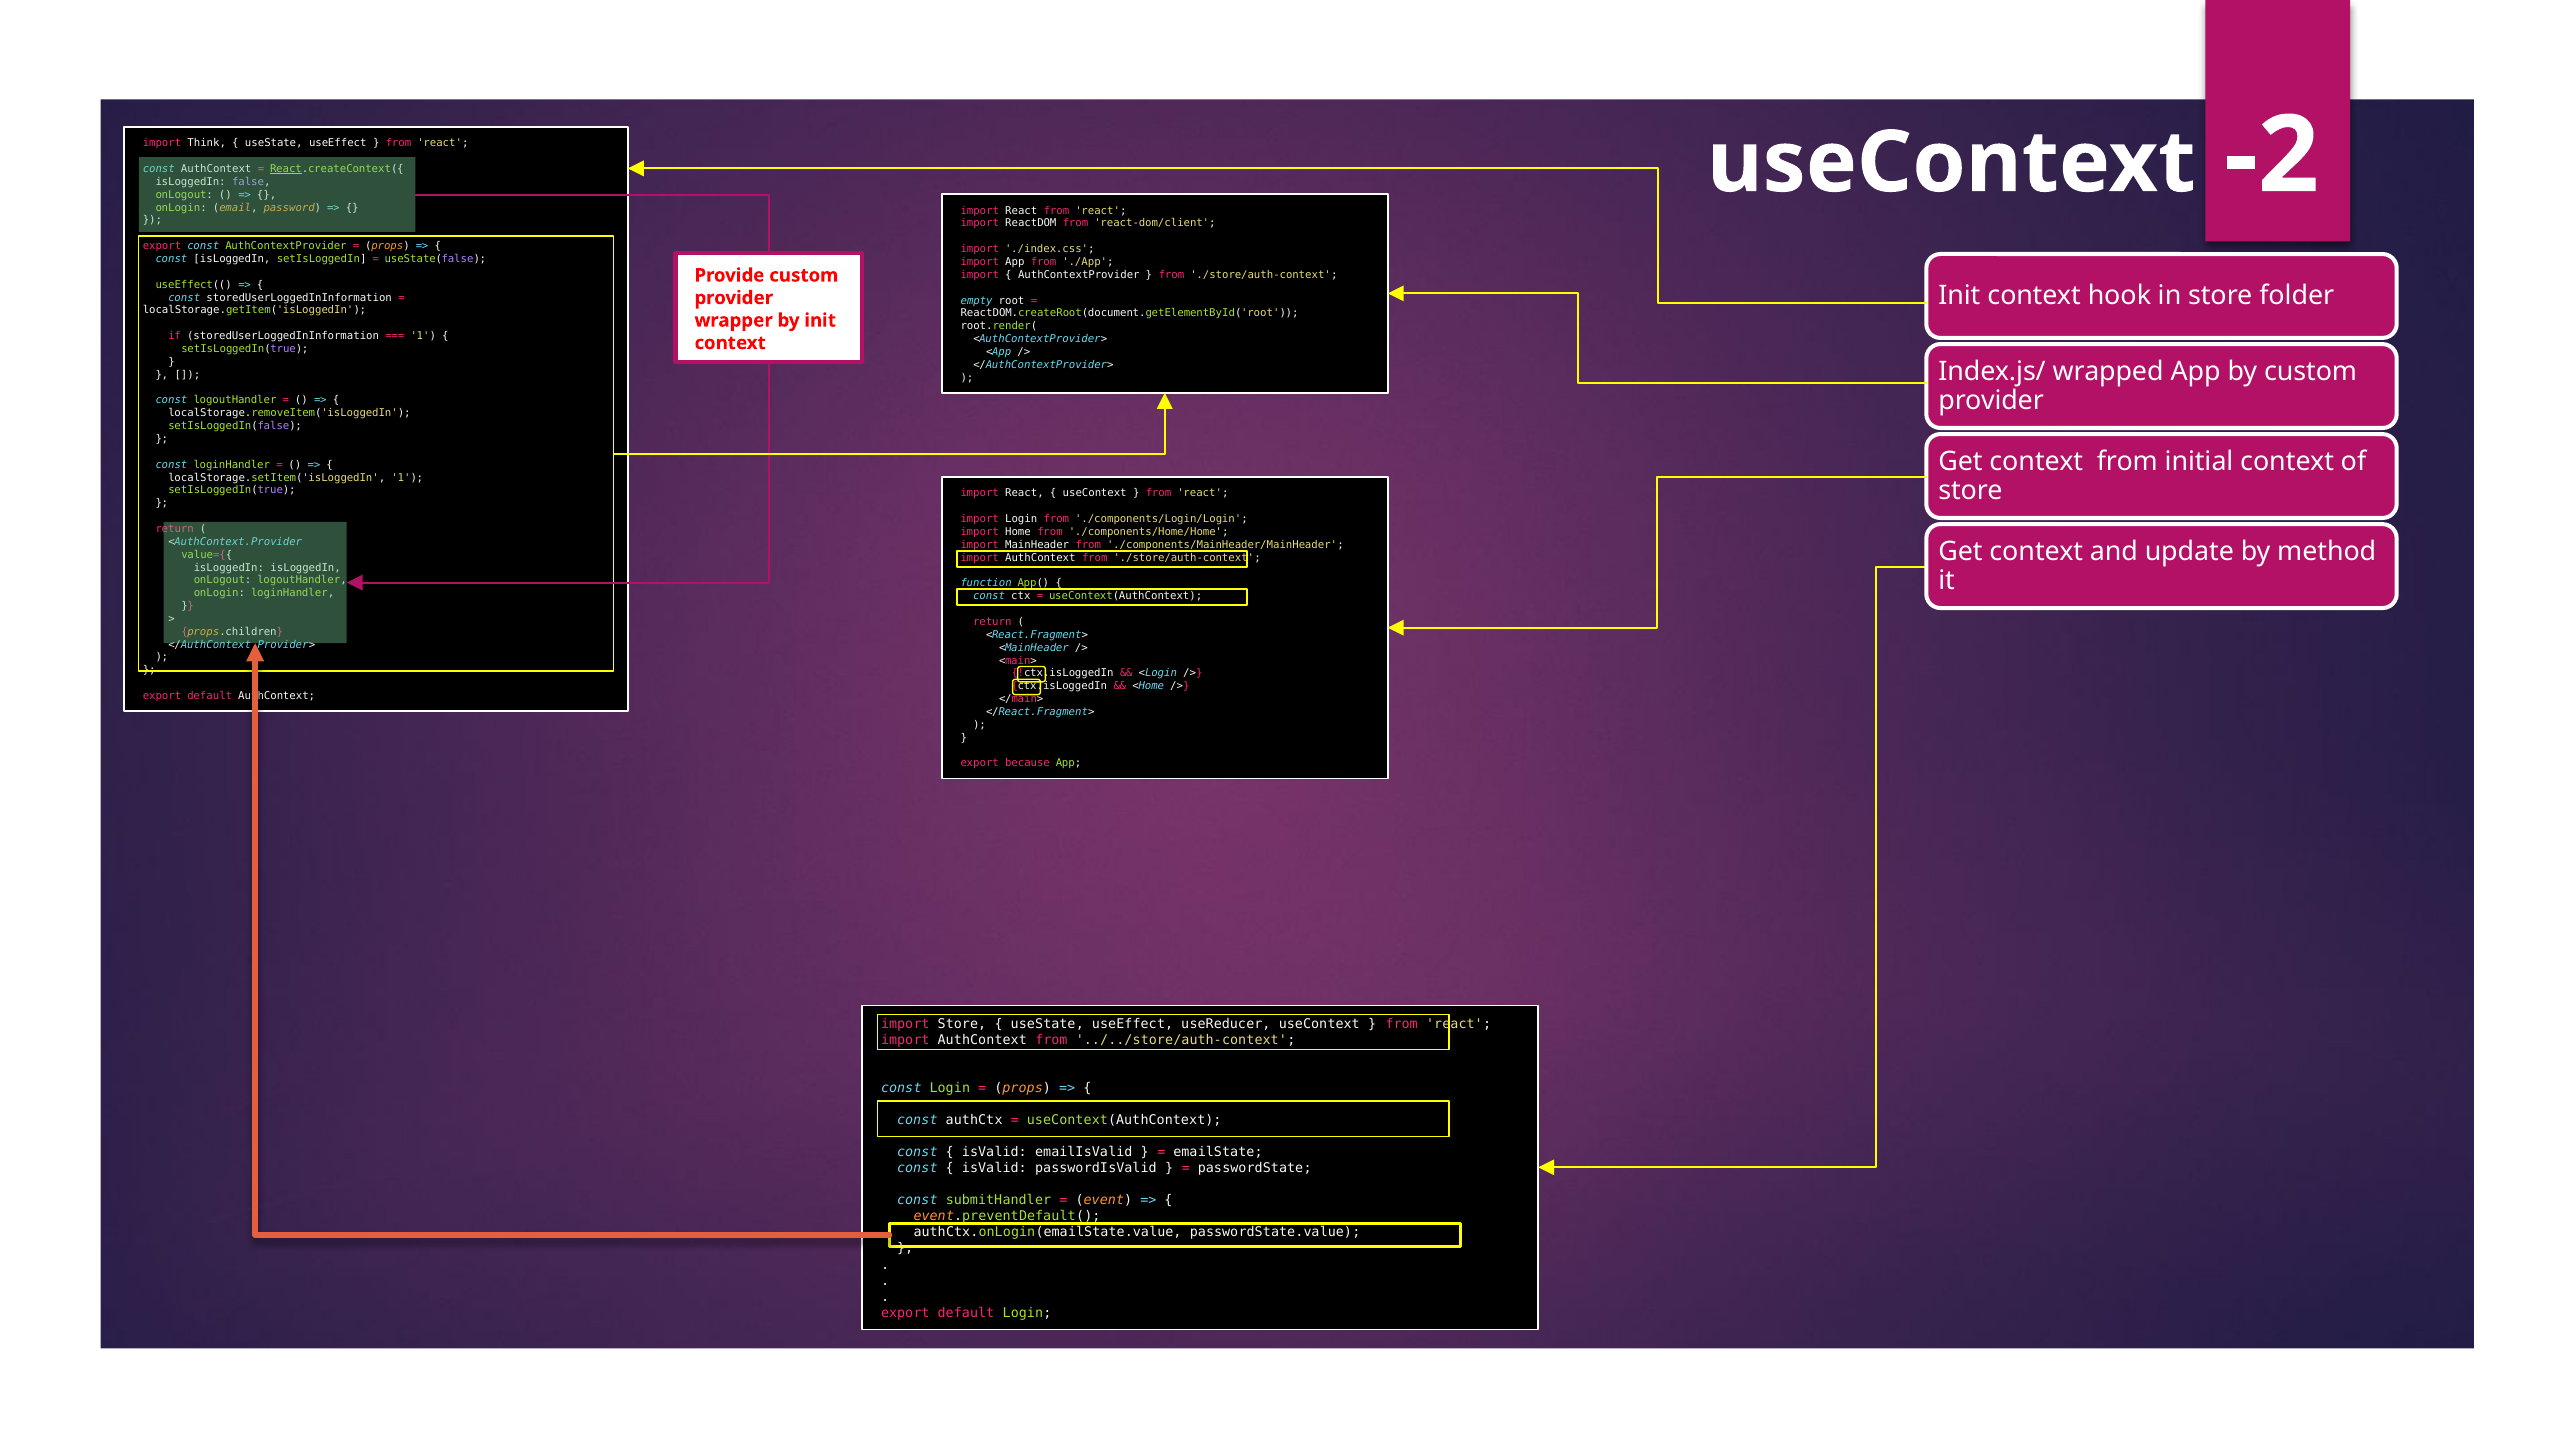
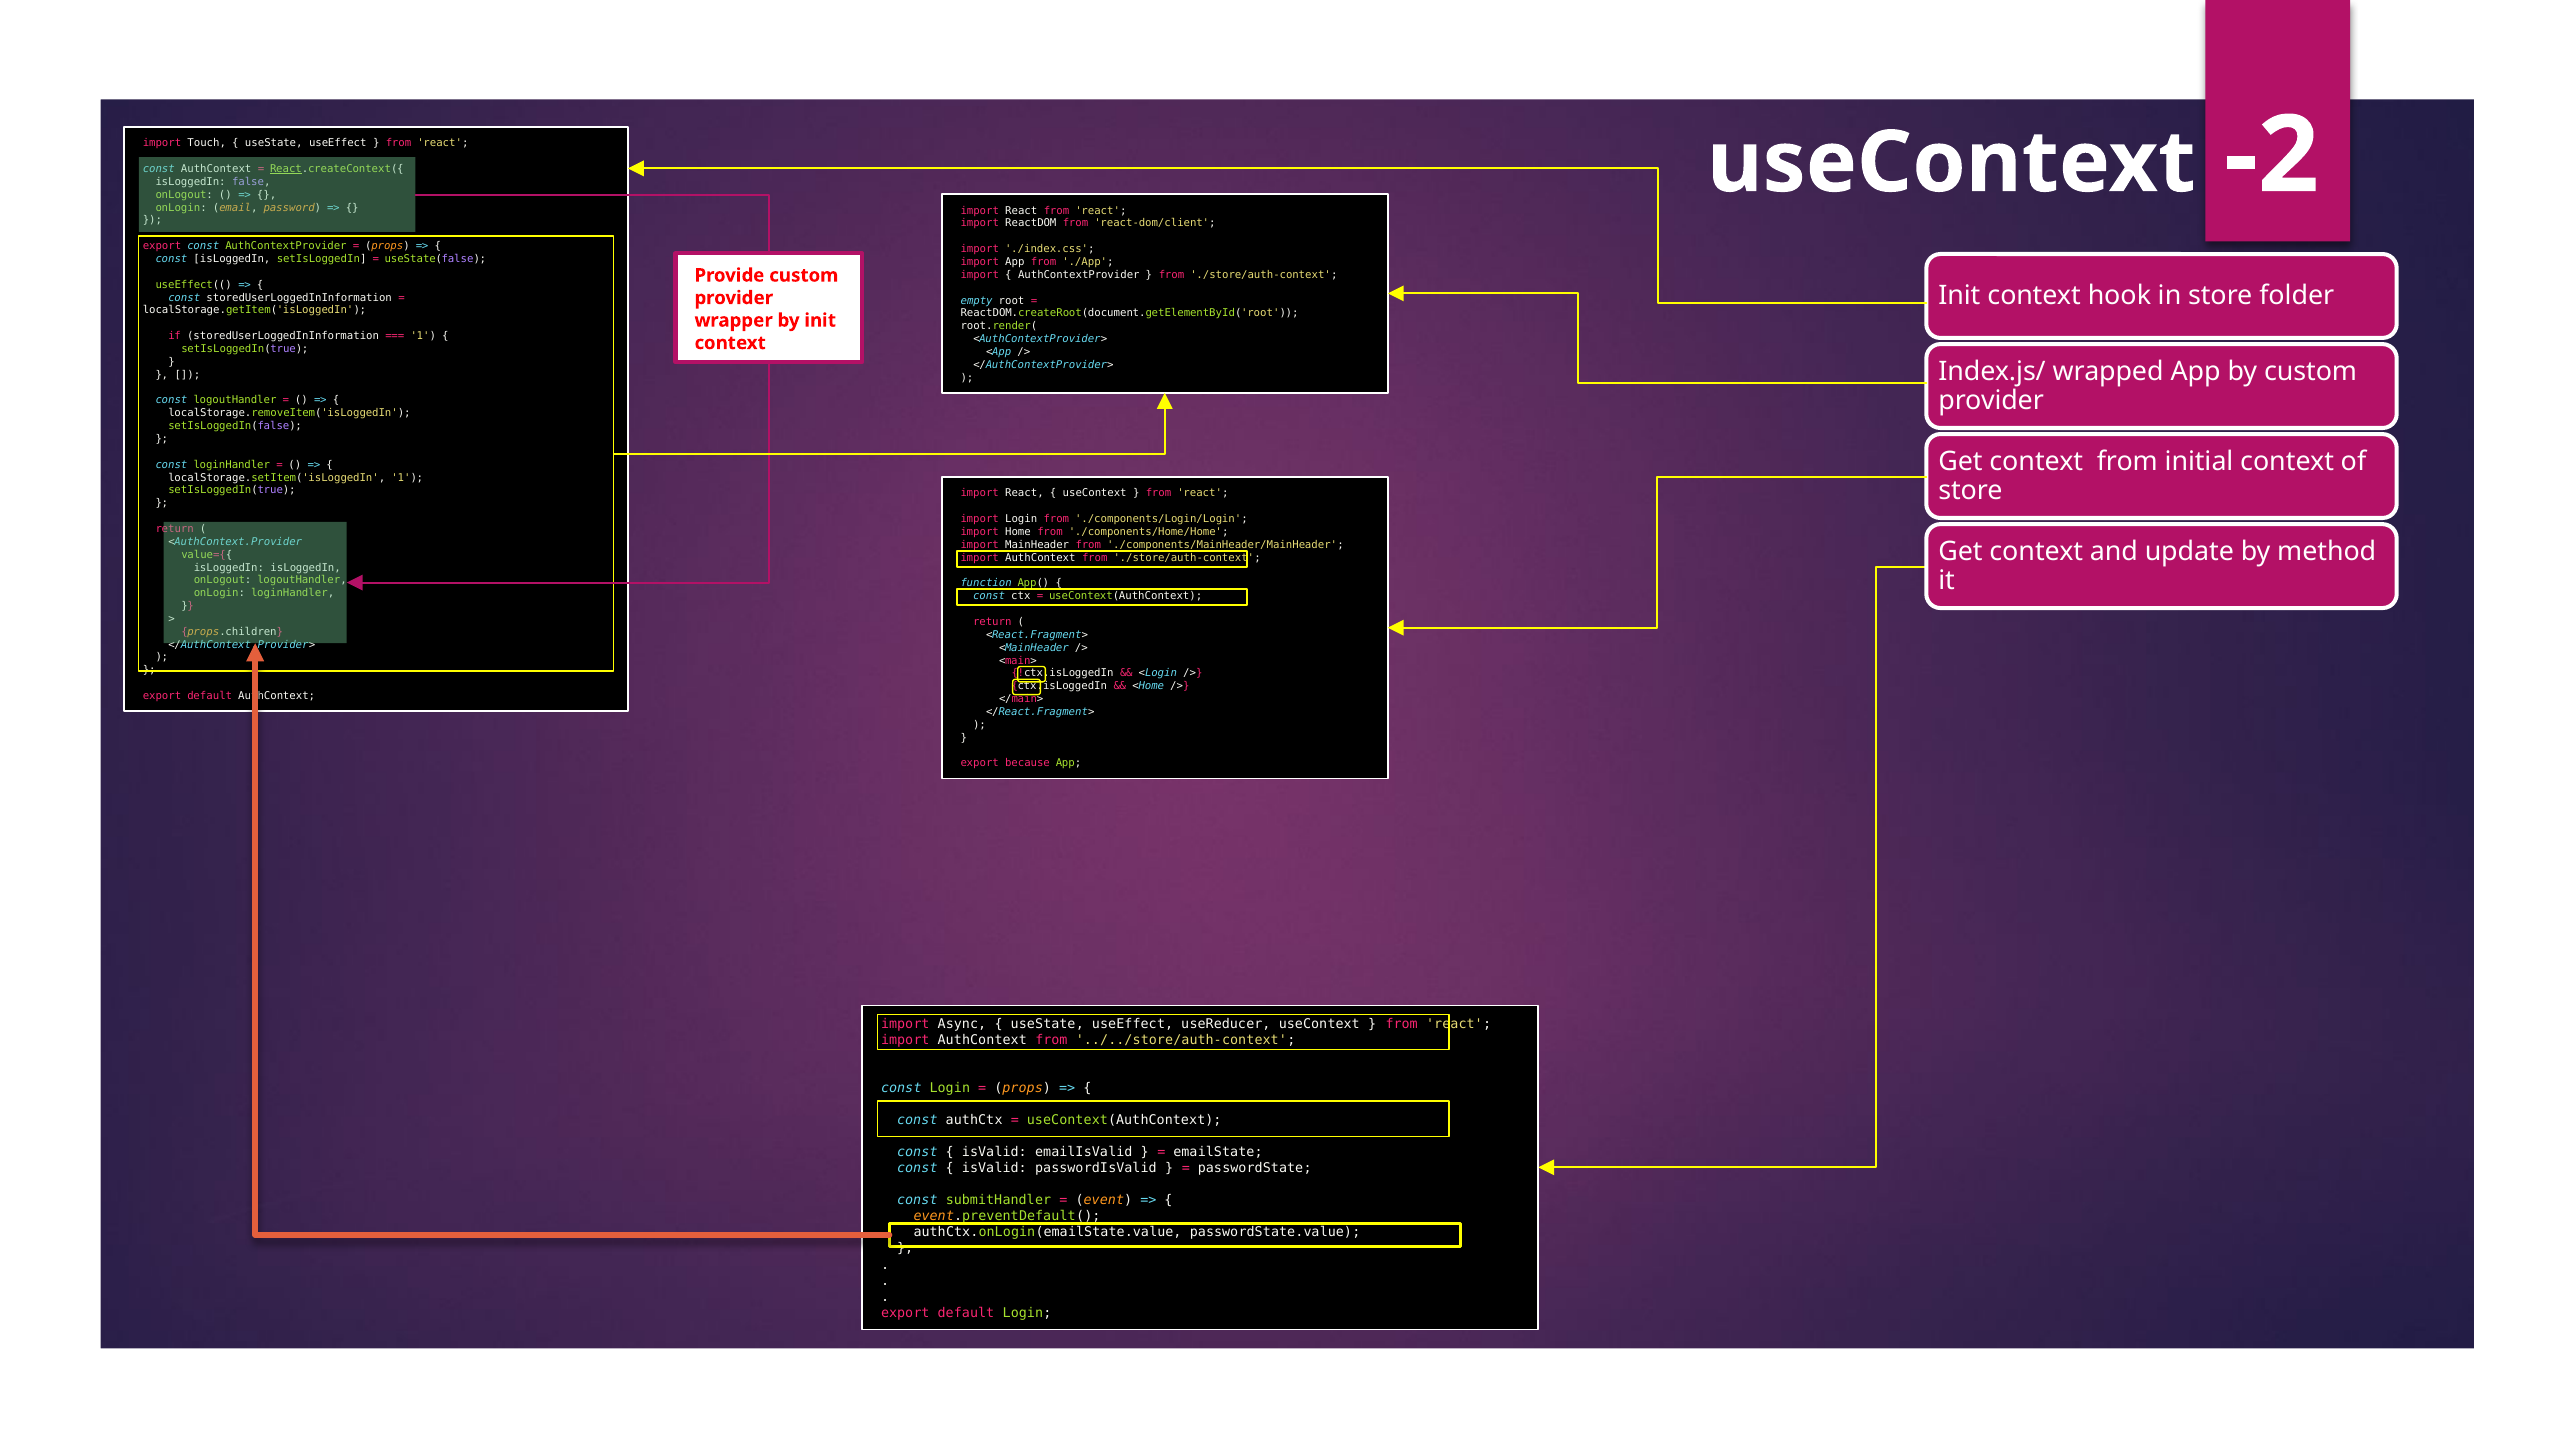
Think: Think -> Touch
Store at (962, 1024): Store -> Async
